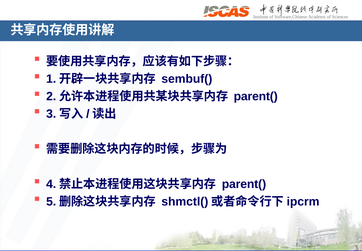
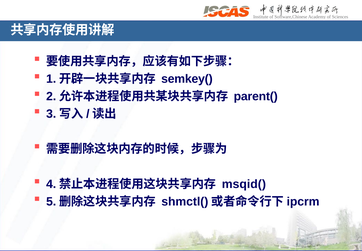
sembuf(: sembuf( -> semkey(
parent( at (244, 184): parent( -> msqid(
